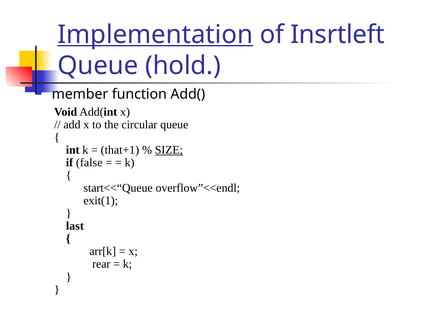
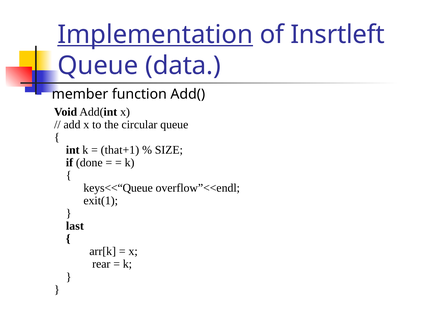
hold: hold -> data
SIZE underline: present -> none
false: false -> done
start<<“Queue: start<<“Queue -> keys<<“Queue
